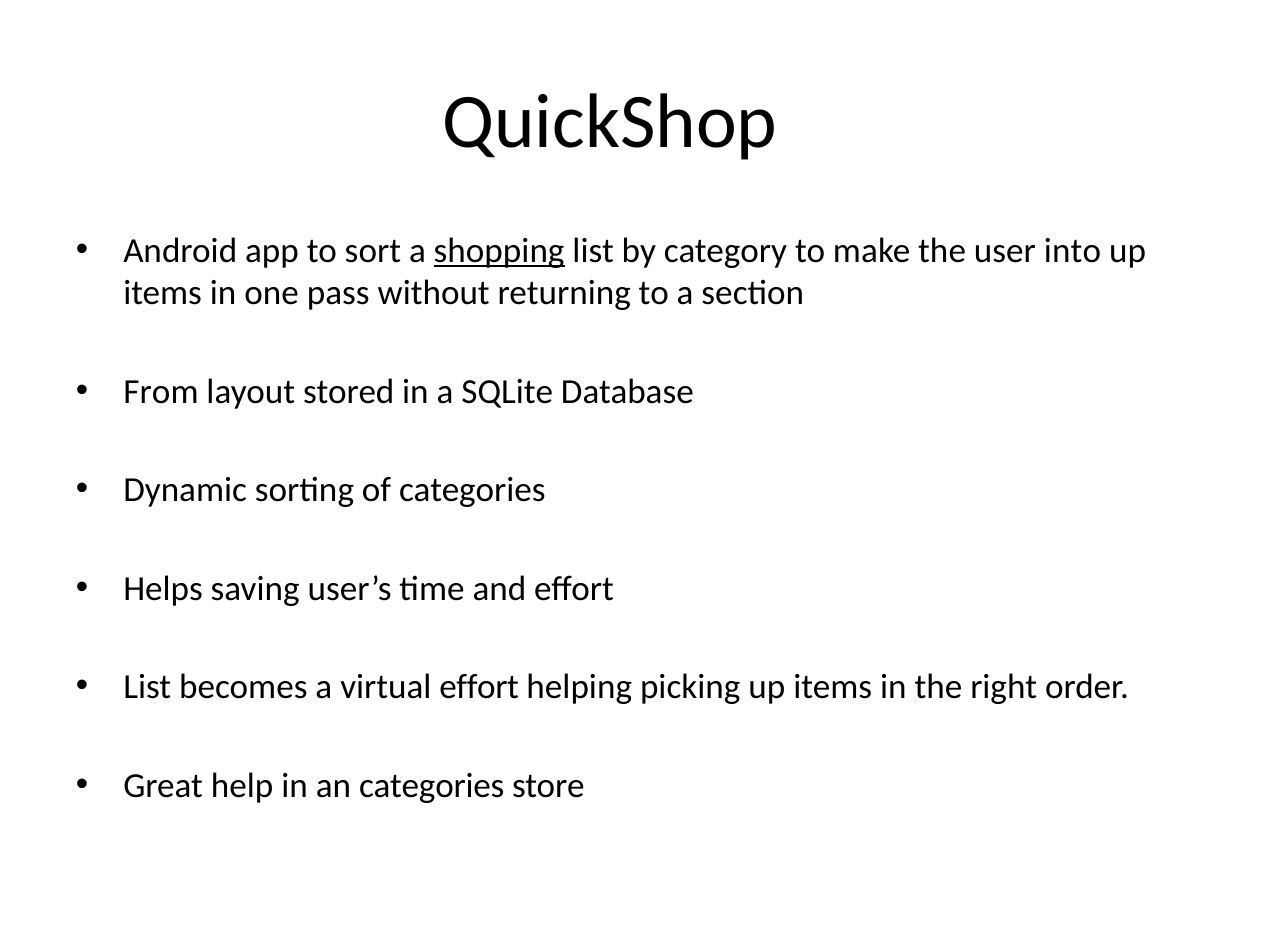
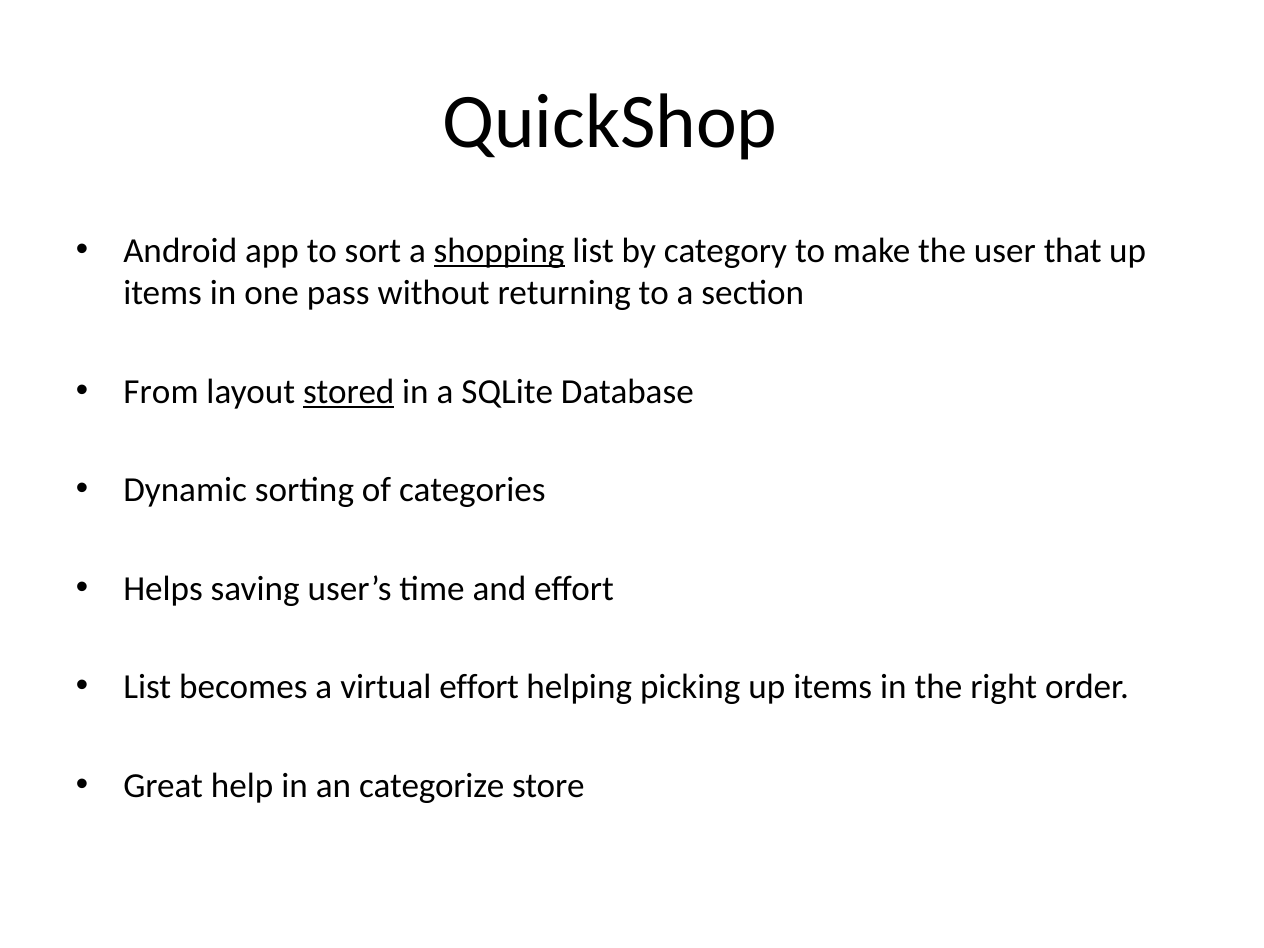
into: into -> that
stored underline: none -> present
an categories: categories -> categorize
